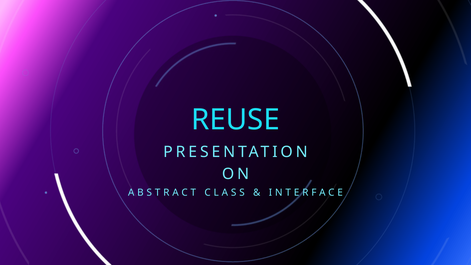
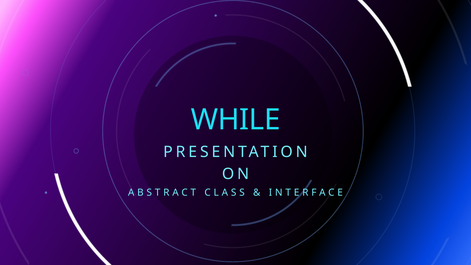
REUSE: REUSE -> WHILE
